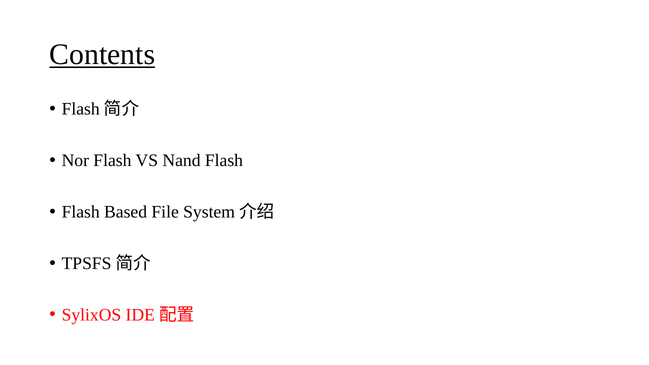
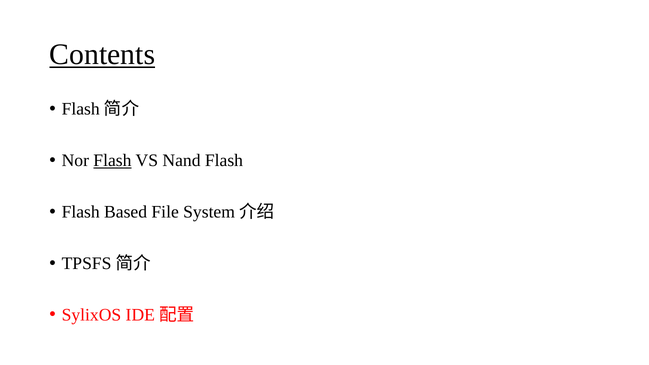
Flash at (112, 160) underline: none -> present
